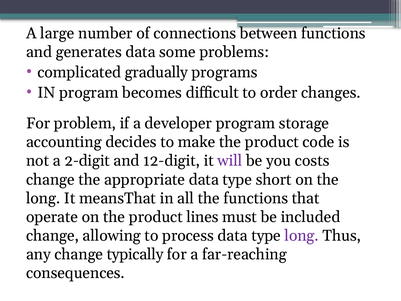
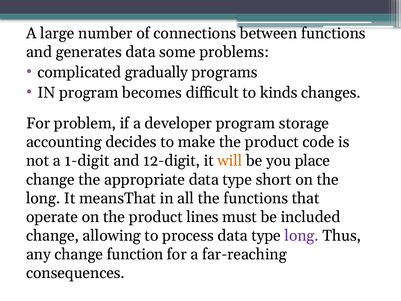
order: order -> kinds
2-digit: 2-digit -> 1-digit
will colour: purple -> orange
costs: costs -> place
typically: typically -> function
